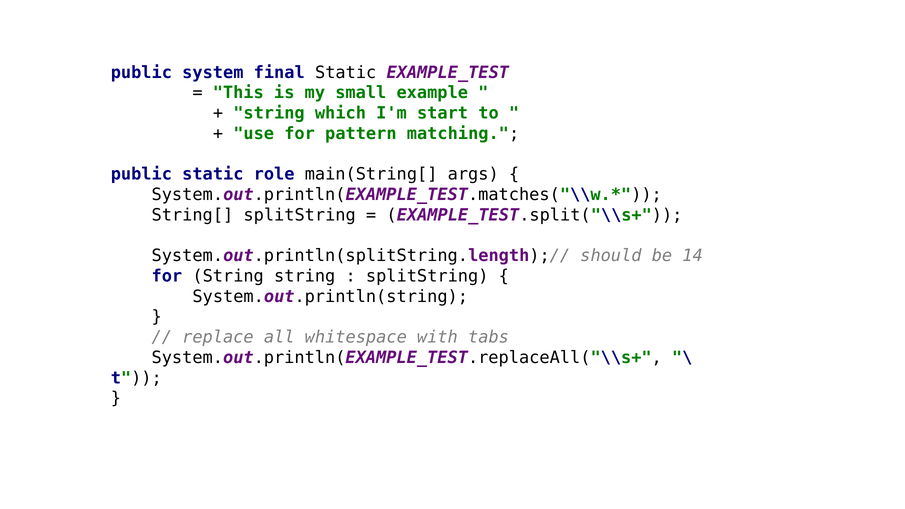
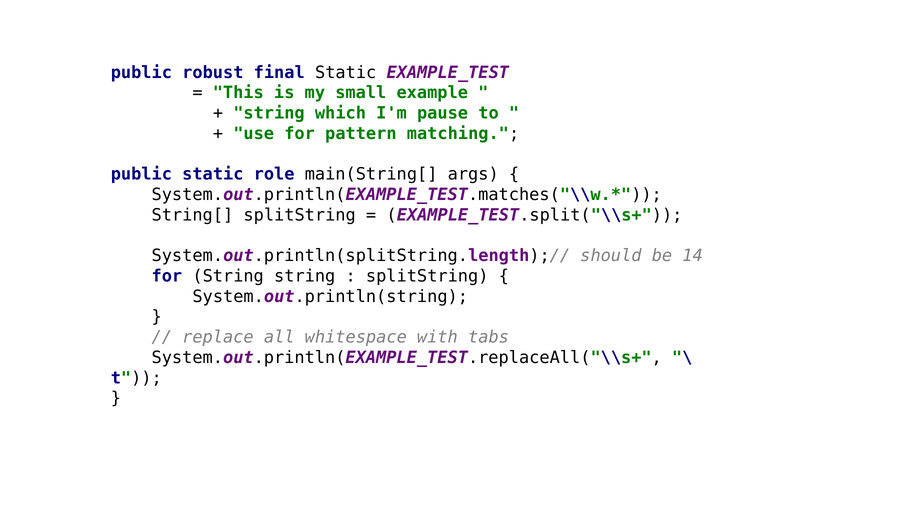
system: system -> robust
start: start -> pause
